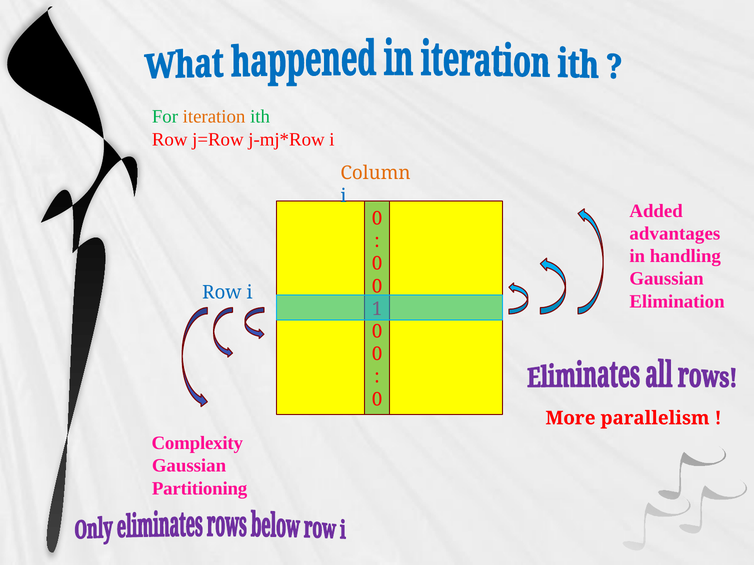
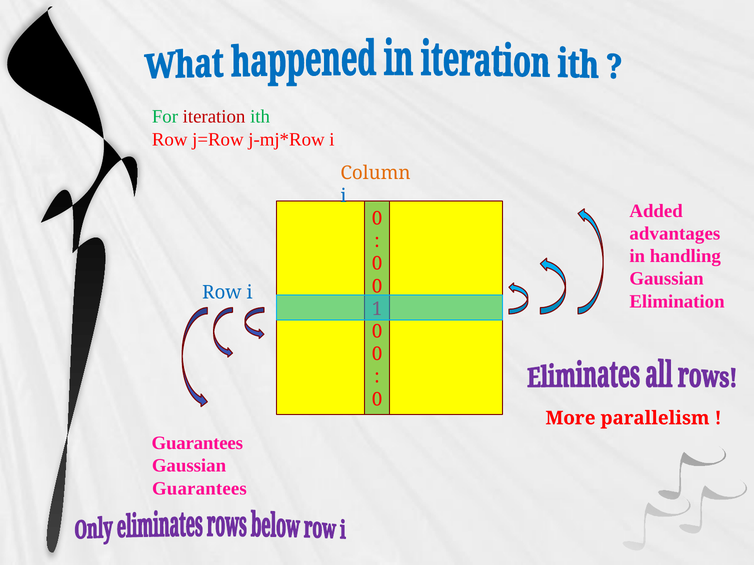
iteration colour: orange -> red
Complexity at (197, 444): Complexity -> Guarantees
Partitioning at (200, 489): Partitioning -> Guarantees
